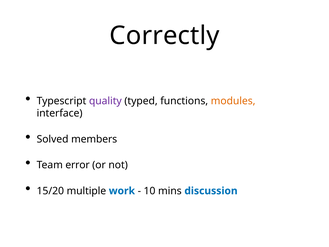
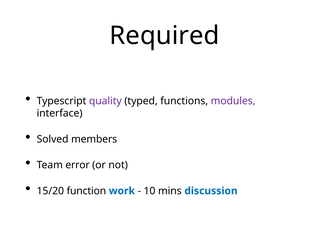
Correctly: Correctly -> Required
modules colour: orange -> purple
multiple: multiple -> function
